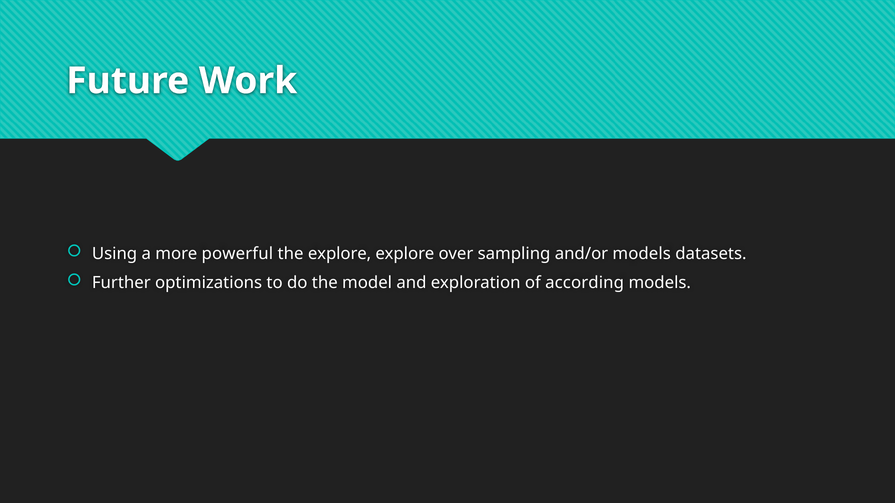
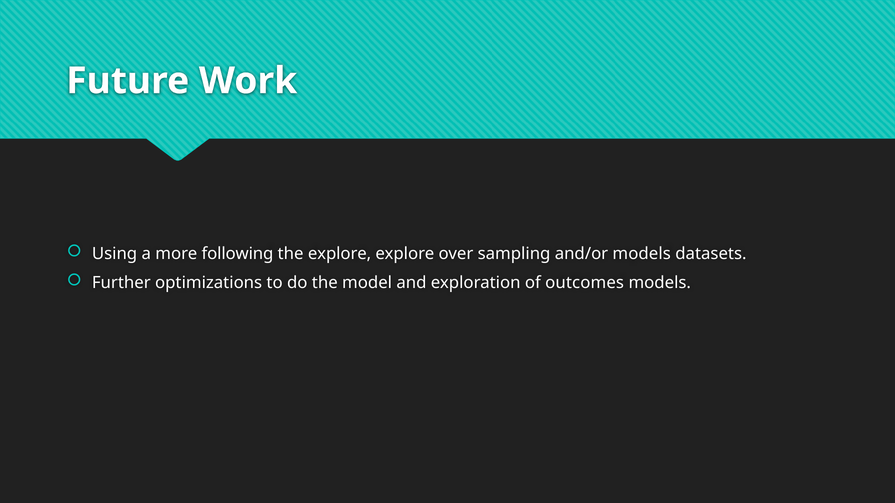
powerful: powerful -> following
according: according -> outcomes
